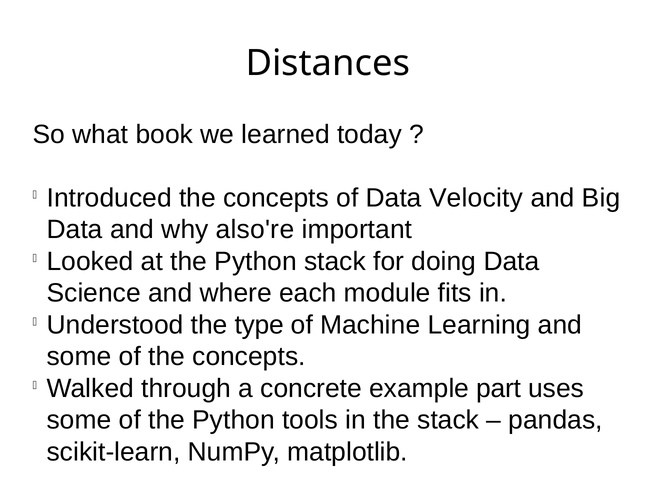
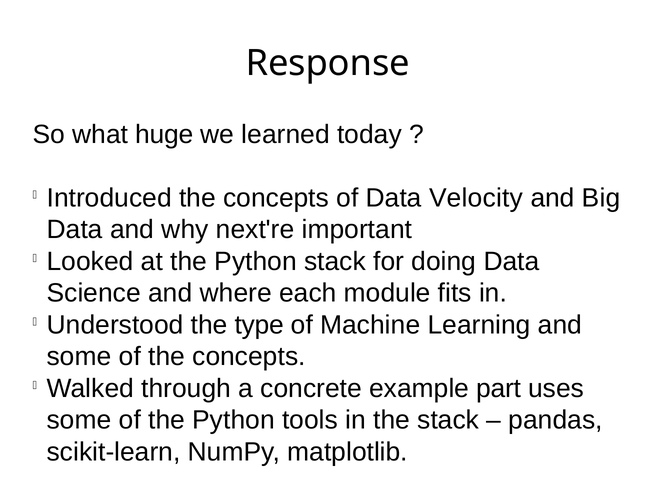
Distances: Distances -> Response
book: book -> huge
also're: also're -> next're
